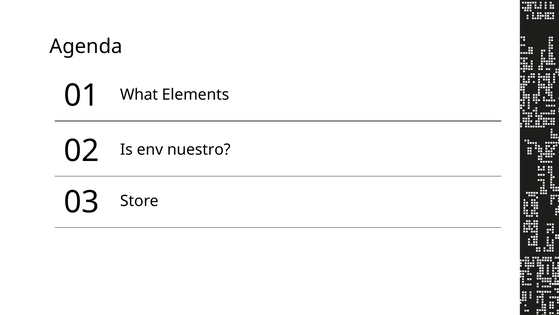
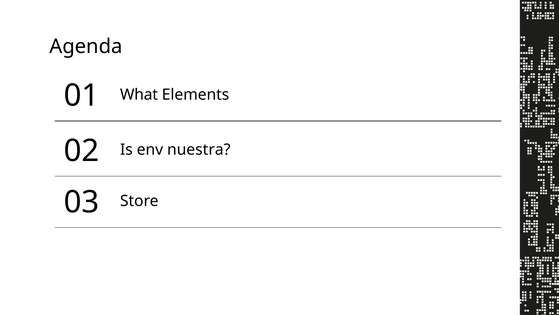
nuestro: nuestro -> nuestra
